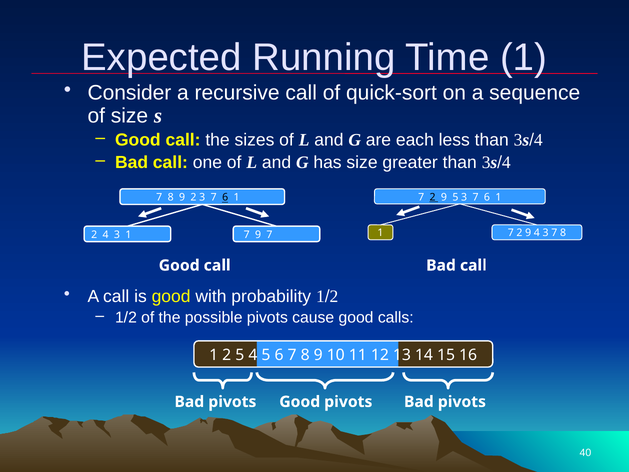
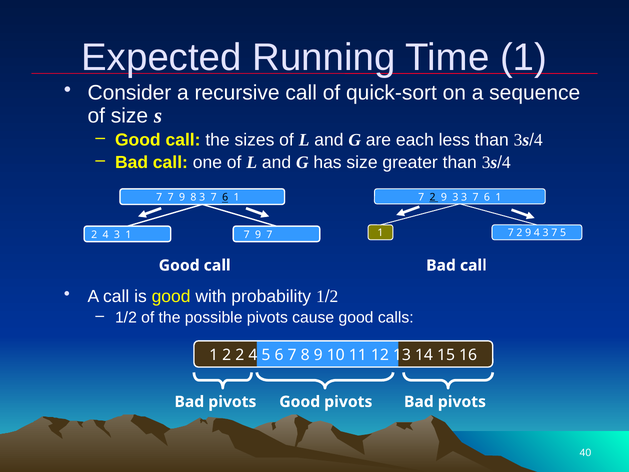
9 5: 5 -> 3
8 at (171, 197): 8 -> 7
2 at (193, 197): 2 -> 8
3 7 8: 8 -> 5
2 5: 5 -> 2
